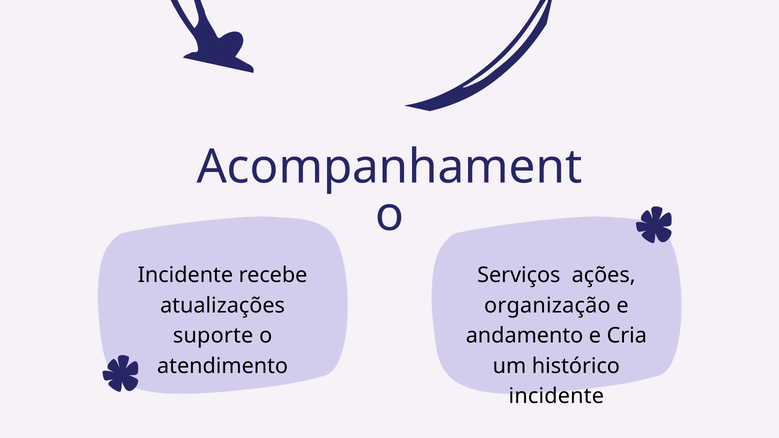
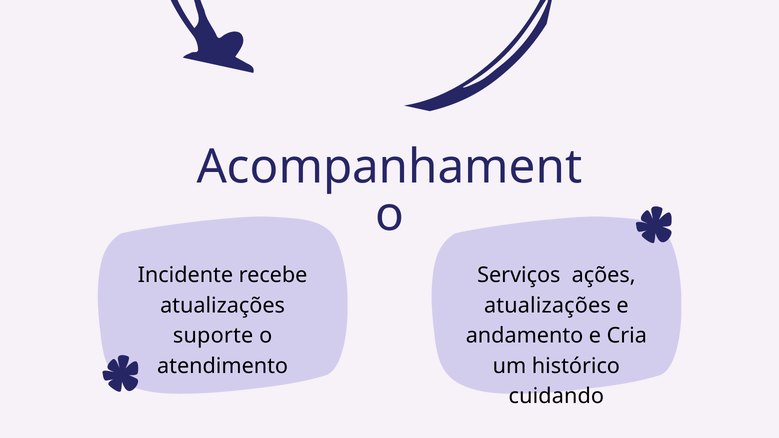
organização at (547, 306): organização -> atualizações
incidente at (556, 397): incidente -> cuidando
